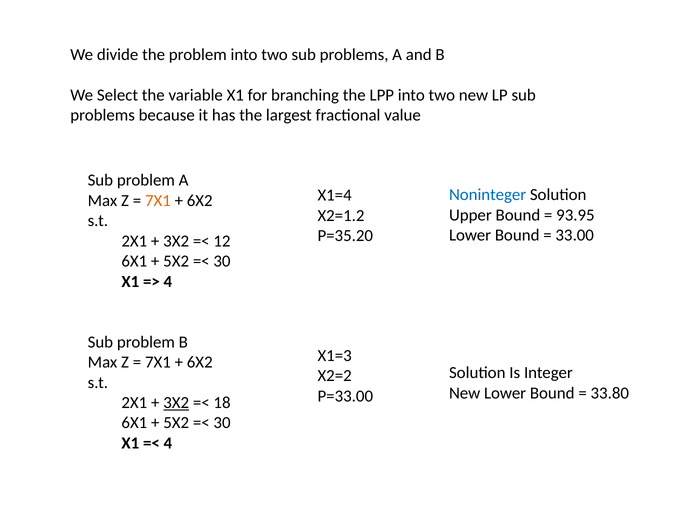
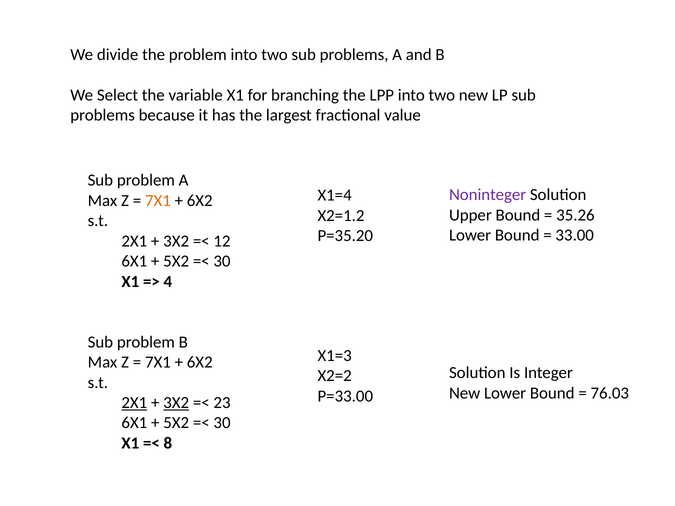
Noninteger colour: blue -> purple
93.95: 93.95 -> 35.26
33.80: 33.80 -> 76.03
2X1 at (134, 403) underline: none -> present
18: 18 -> 23
4 at (168, 443): 4 -> 8
